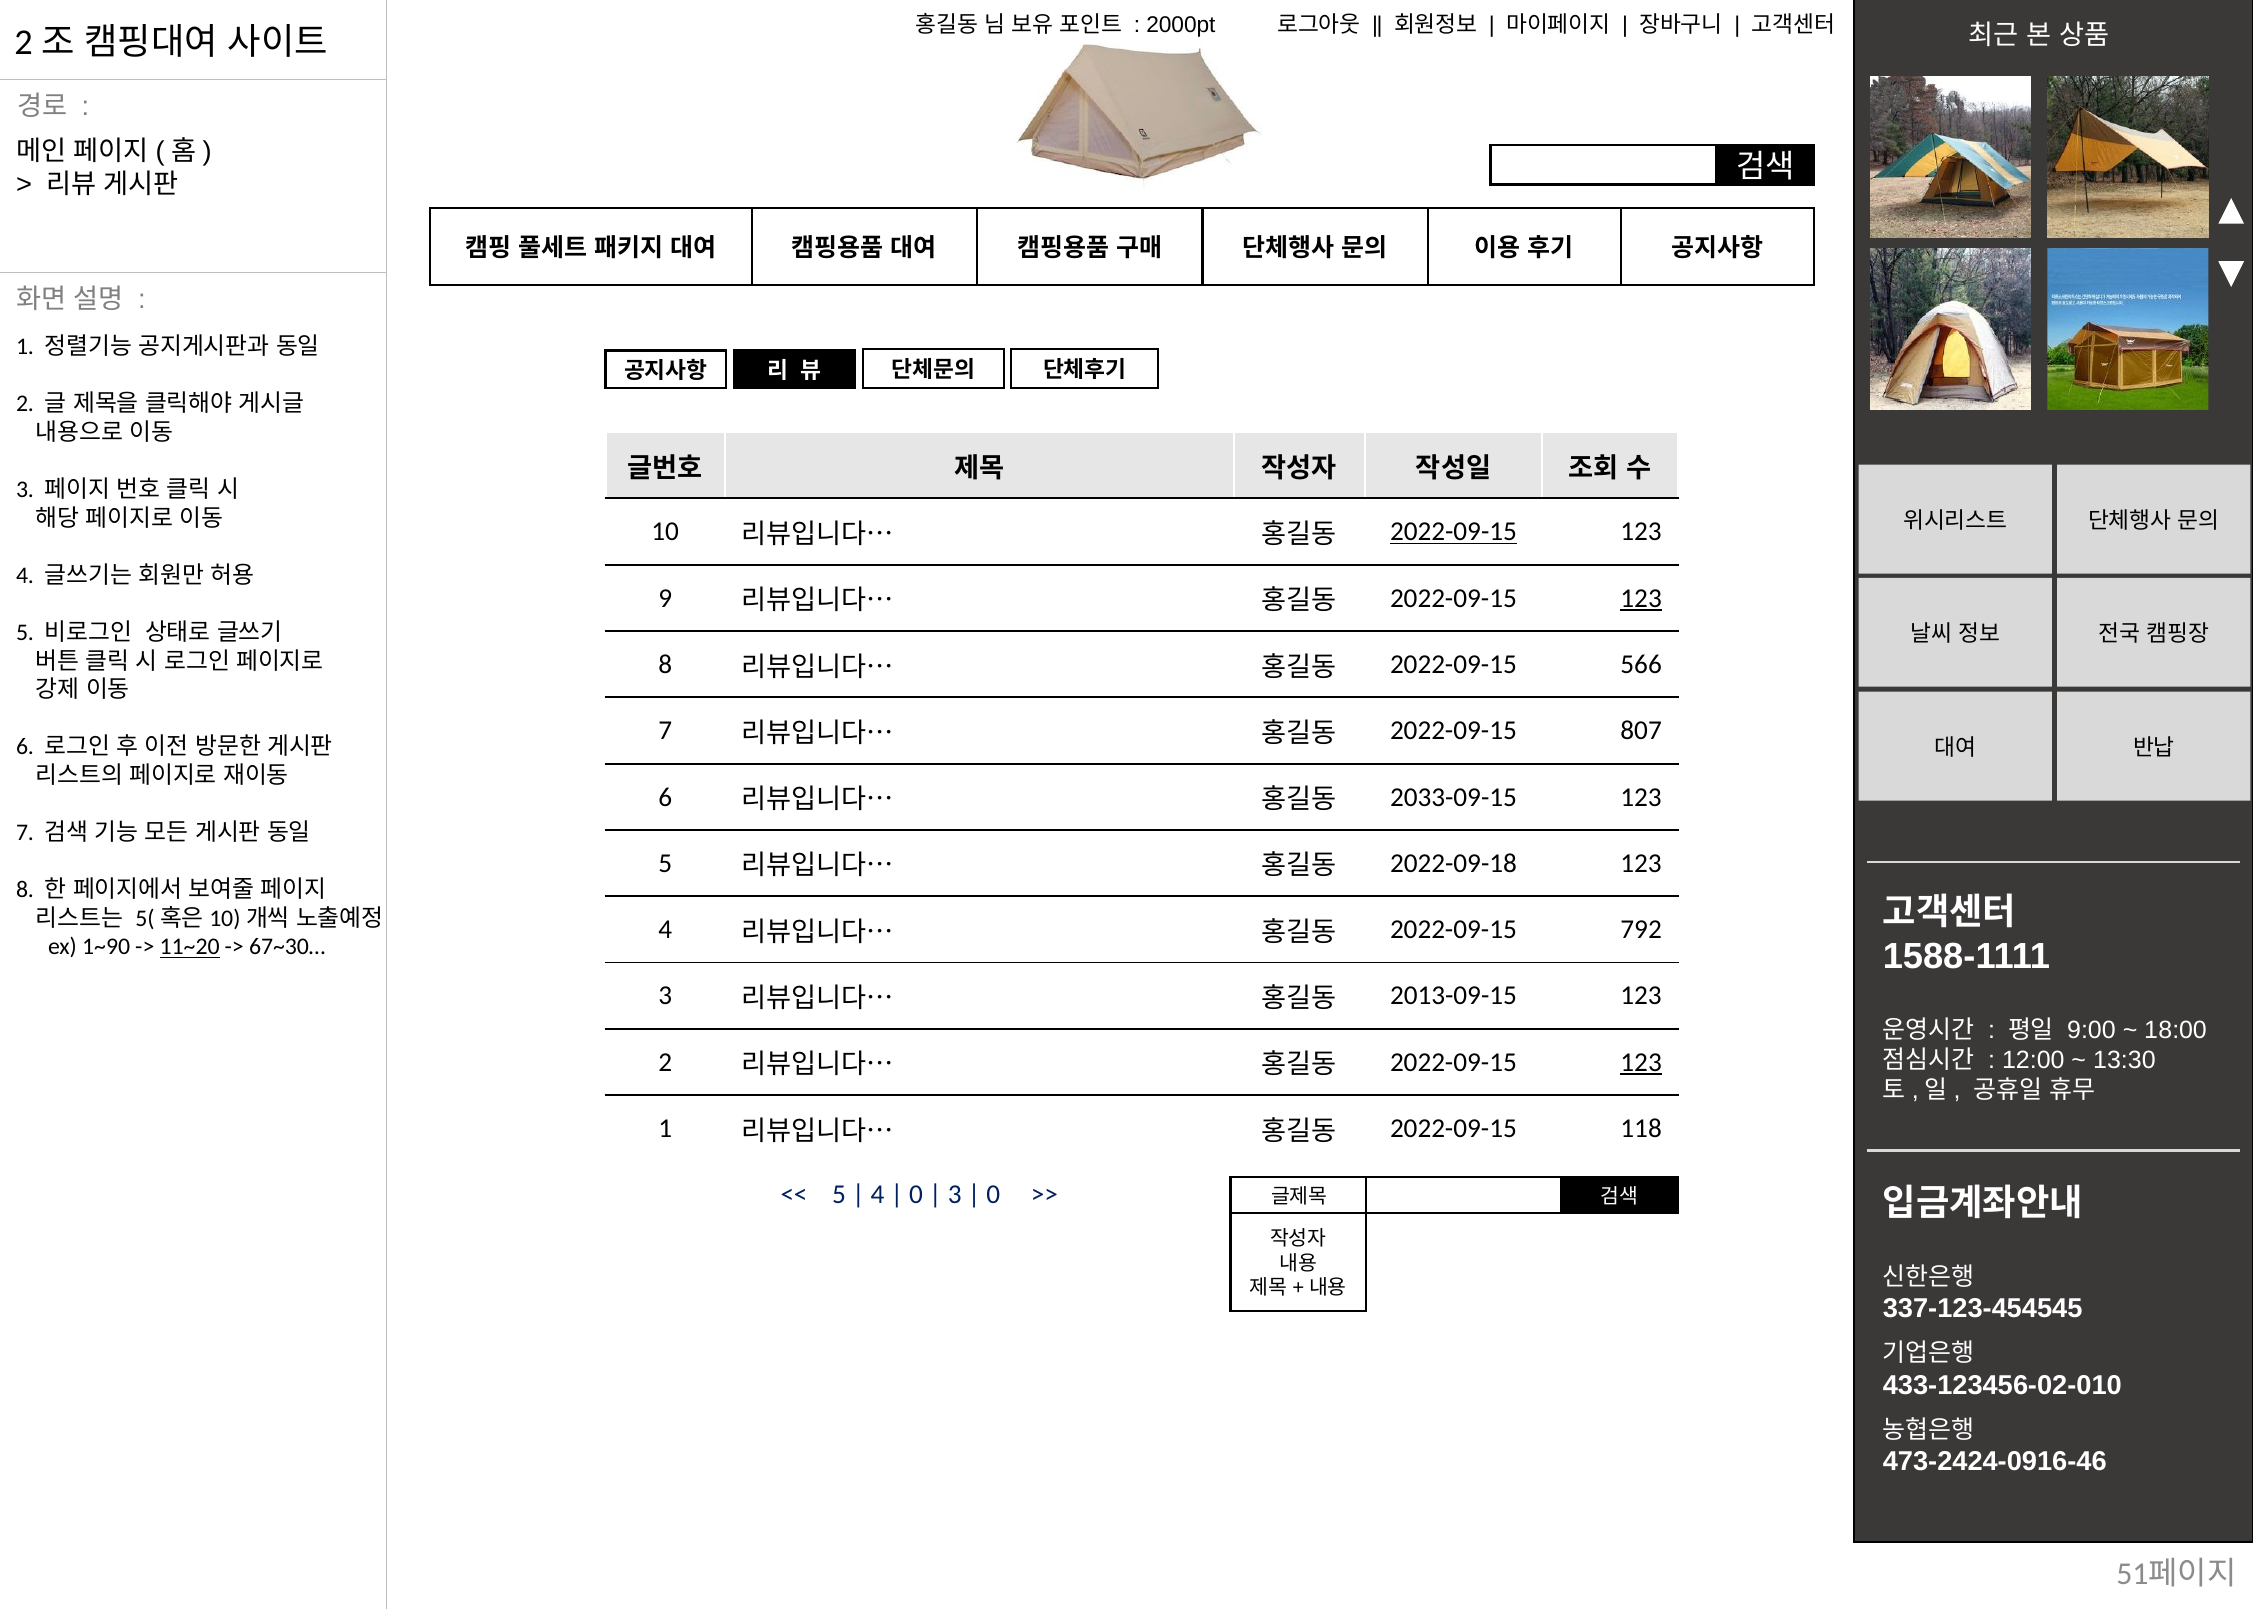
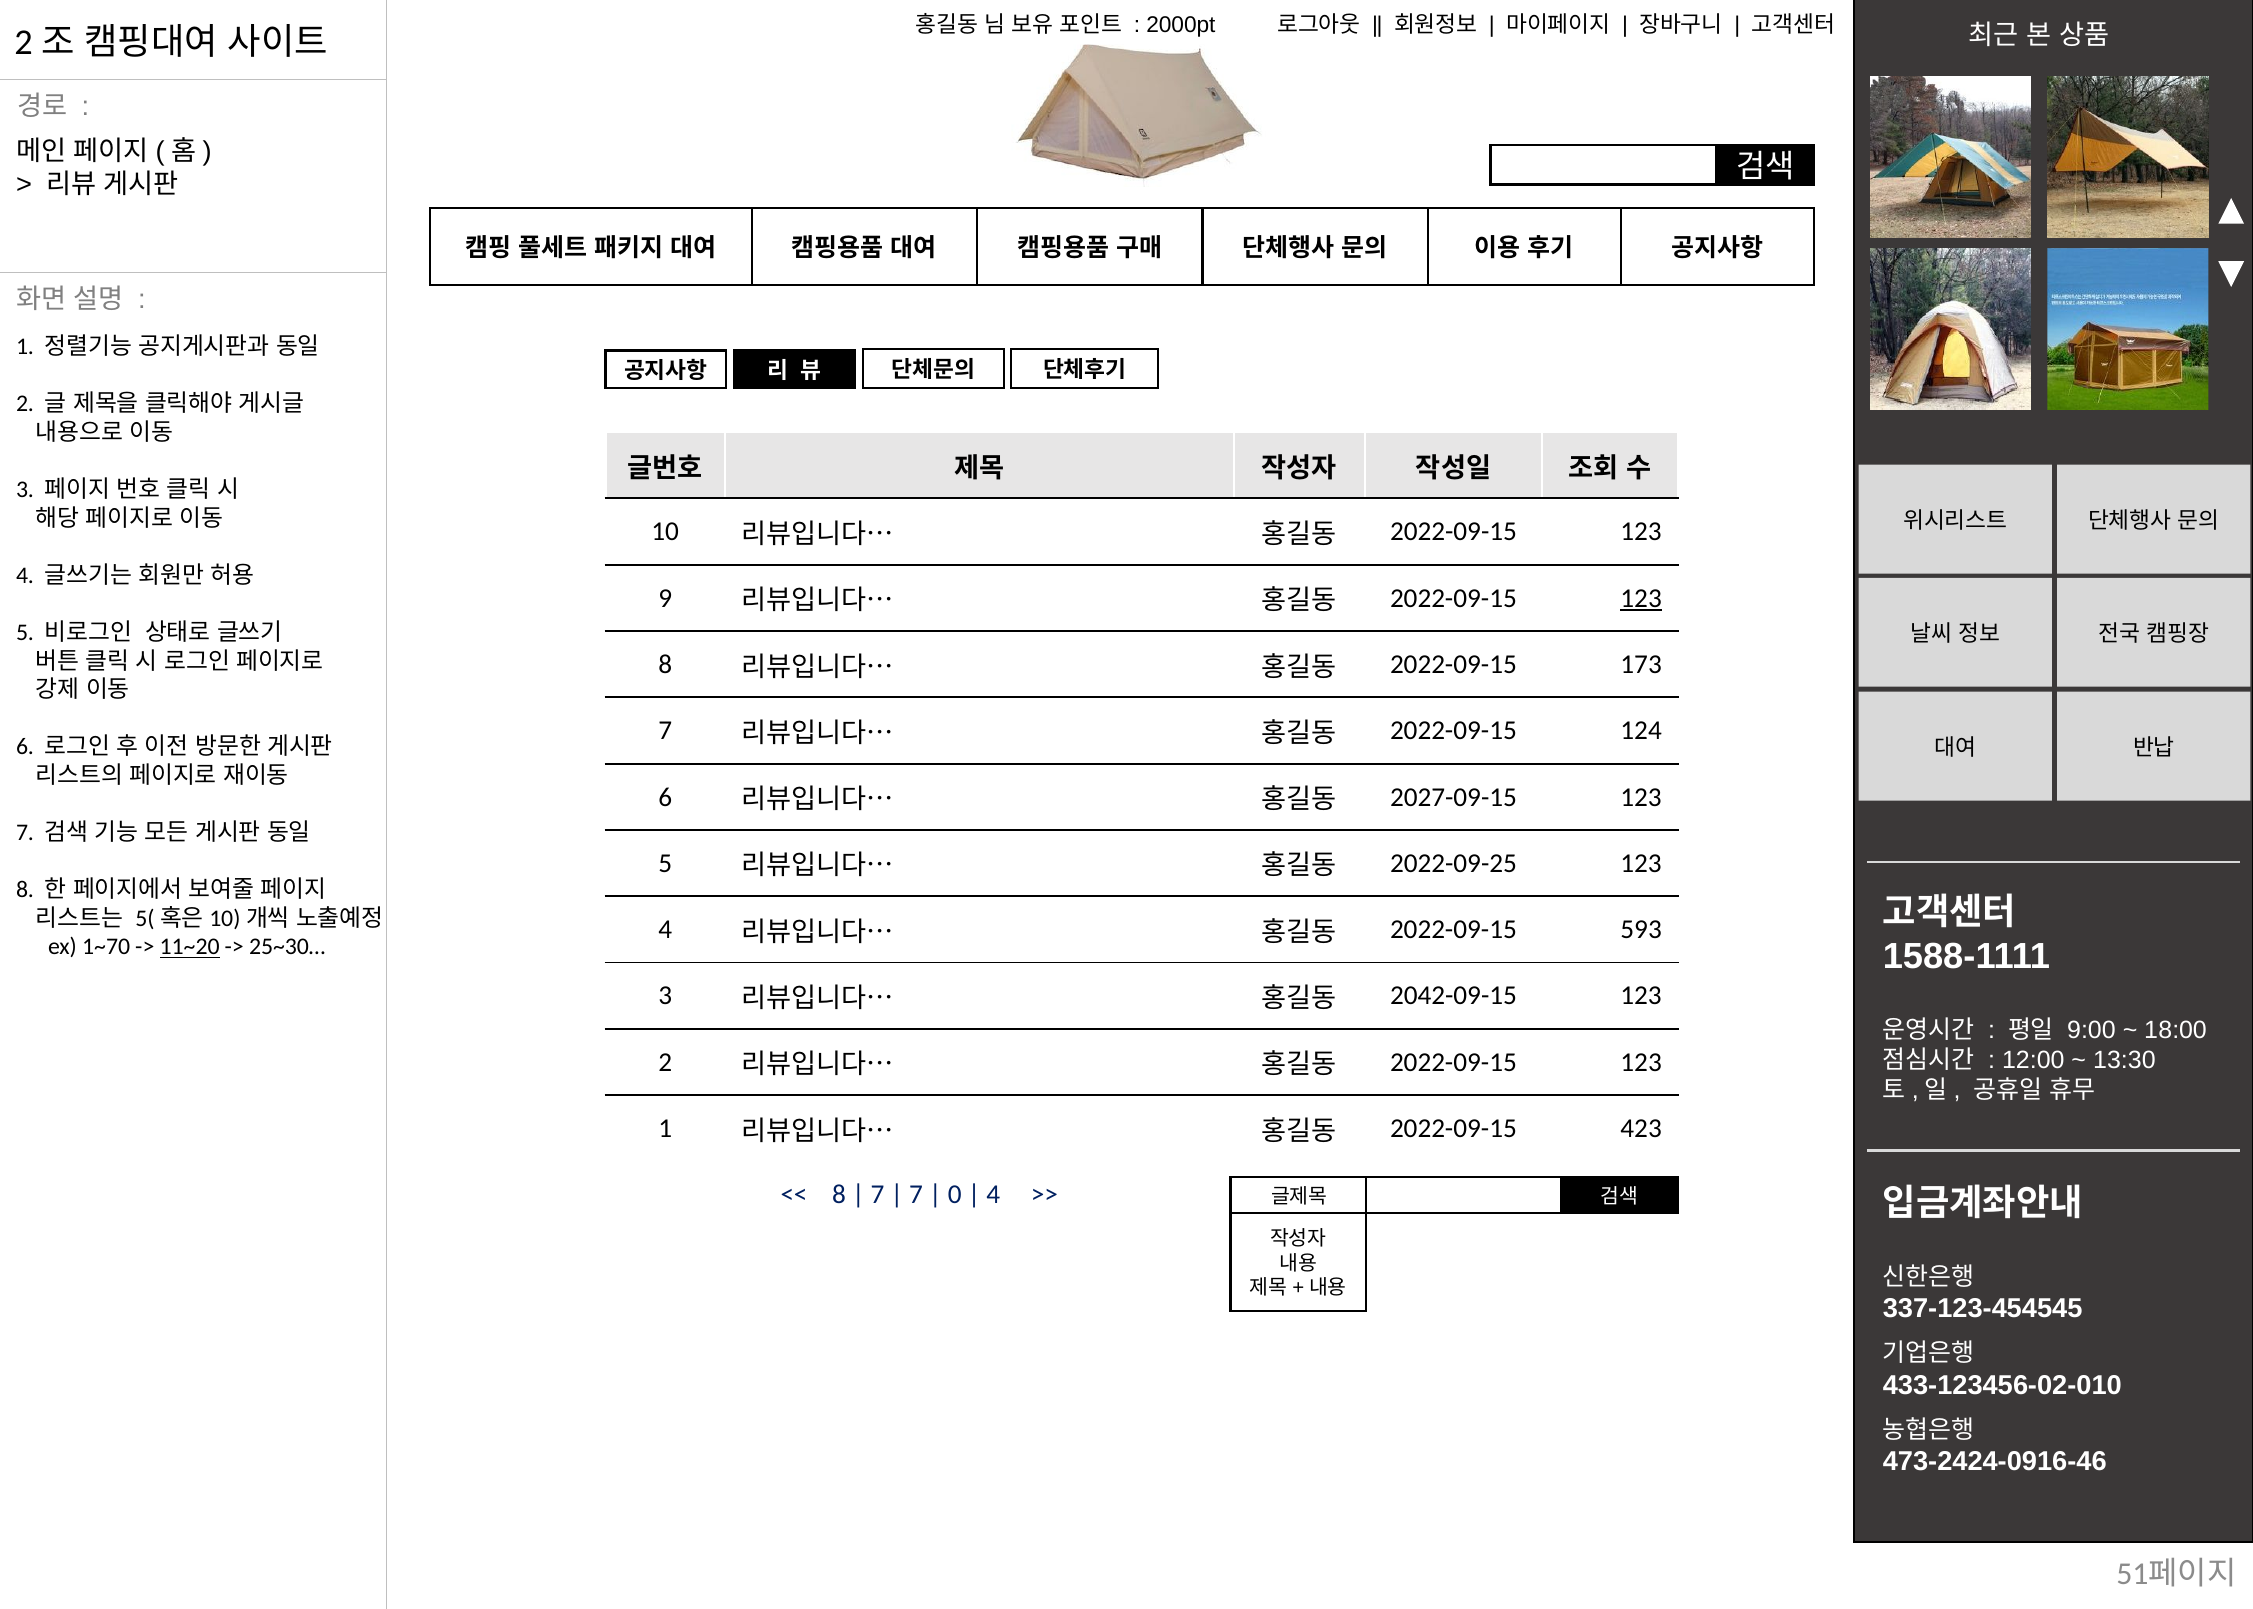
2022-09-15 at (1453, 532) underline: present -> none
566: 566 -> 173
807: 807 -> 124
2033-09-15: 2033-09-15 -> 2027-09-15
2022-09-18: 2022-09-18 -> 2022-09-25
792: 792 -> 593
1~90: 1~90 -> 1~70
67~30…: 67~30… -> 25~30…
2013-09-15: 2013-09-15 -> 2042-09-15
123 at (1641, 1062) underline: present -> none
118: 118 -> 423
5 at (839, 1195): 5 -> 8
4 at (877, 1195): 4 -> 7
0 at (916, 1195): 0 -> 7
3 at (955, 1195): 3 -> 0
0 at (993, 1195): 0 -> 4
